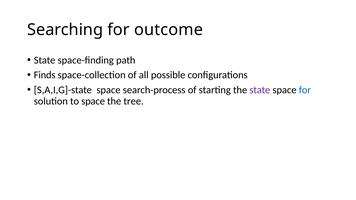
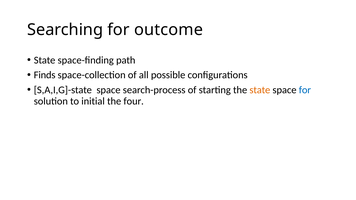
state at (260, 90) colour: purple -> orange
to space: space -> initial
tree: tree -> four
